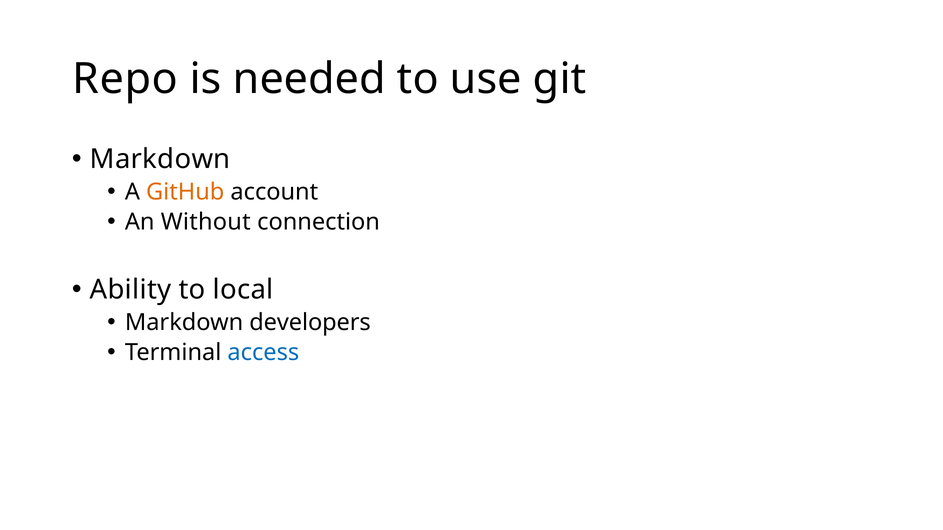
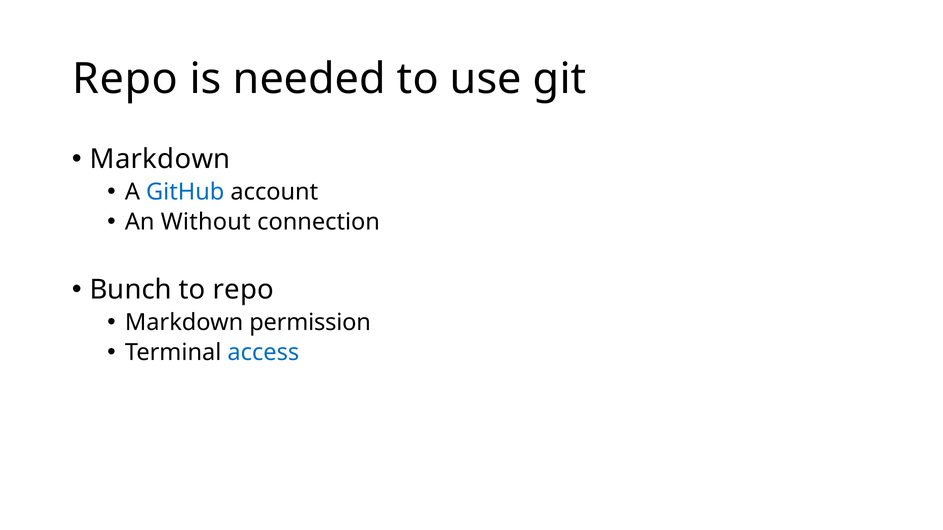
GitHub colour: orange -> blue
Ability: Ability -> Bunch
to local: local -> repo
developers: developers -> permission
